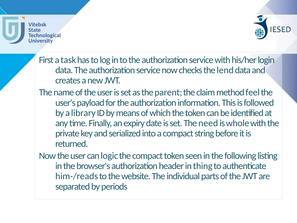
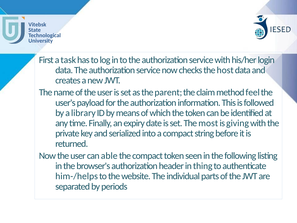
lend: lend -> host
need: need -> most
whole: whole -> giving
logic: logic -> able
him-/reads: him-/reads -> him-/helps
